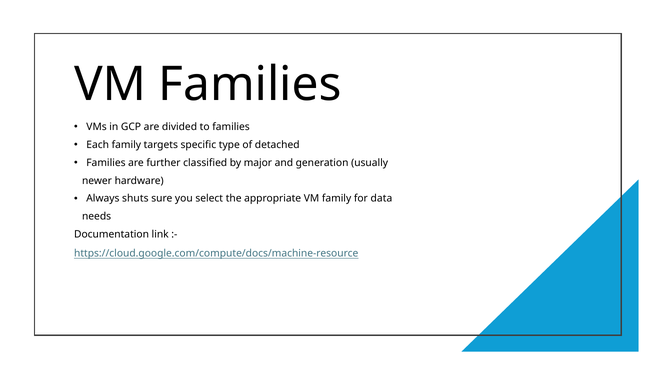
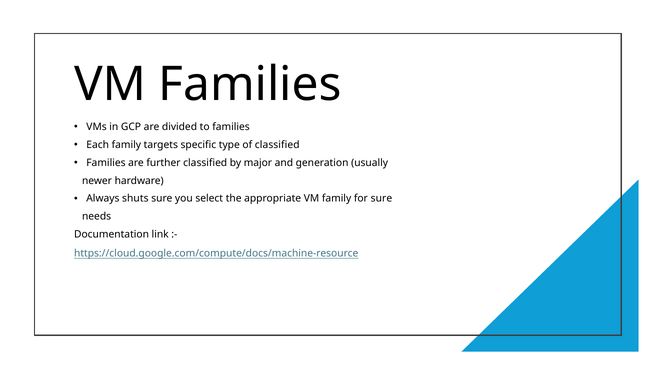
of detached: detached -> classified
for data: data -> sure
